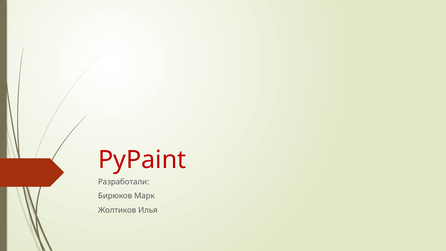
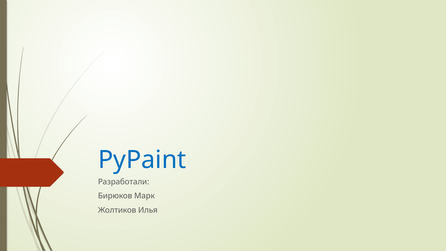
PyPaint colour: red -> blue
